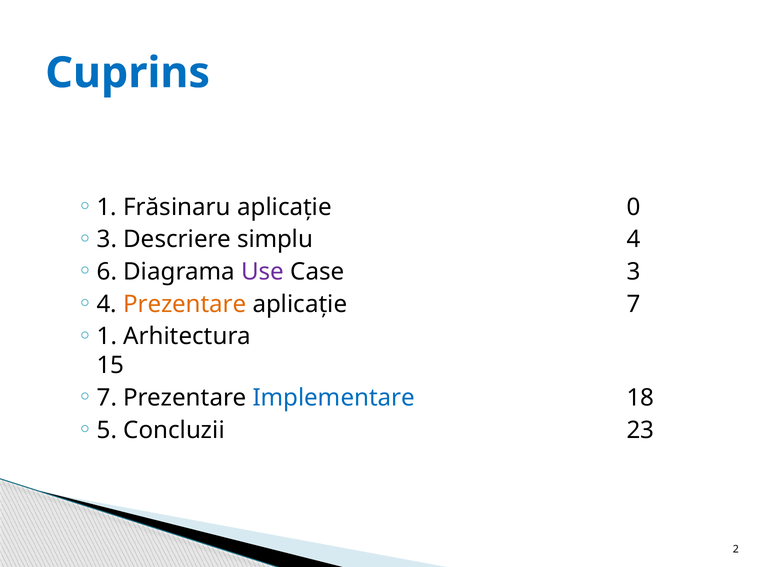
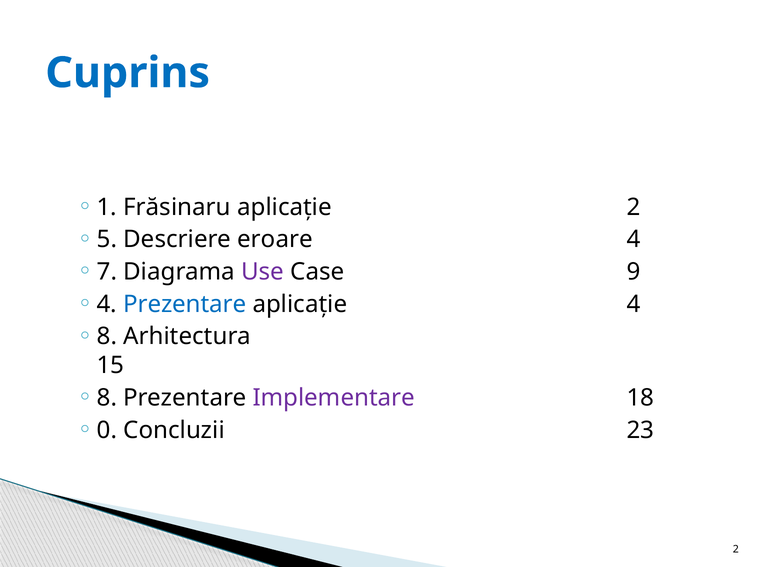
aplicație 0: 0 -> 2
3 at (107, 240): 3 -> 5
simplu: simplu -> eroare
6: 6 -> 7
Case 3: 3 -> 9
Prezentare at (185, 305) colour: orange -> blue
aplicație 7: 7 -> 4
1 at (107, 337): 1 -> 8
7 at (107, 398): 7 -> 8
Implementare colour: blue -> purple
5: 5 -> 0
